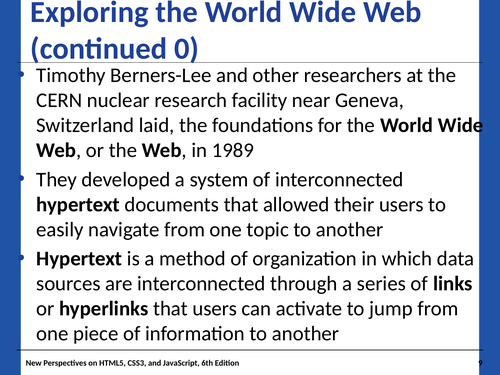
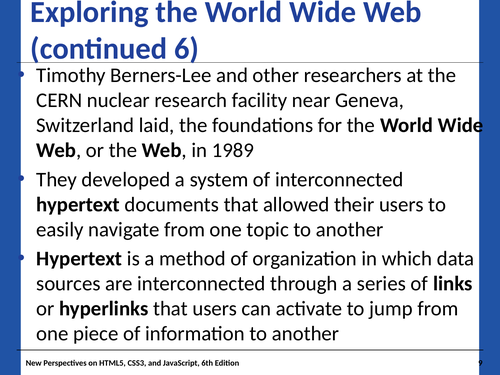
0: 0 -> 6
